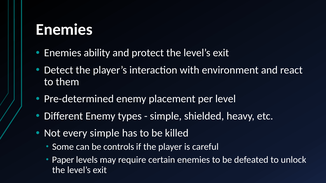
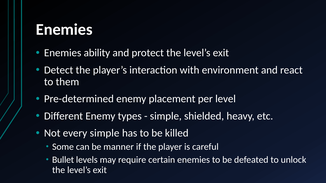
controls: controls -> manner
Paper: Paper -> Bullet
